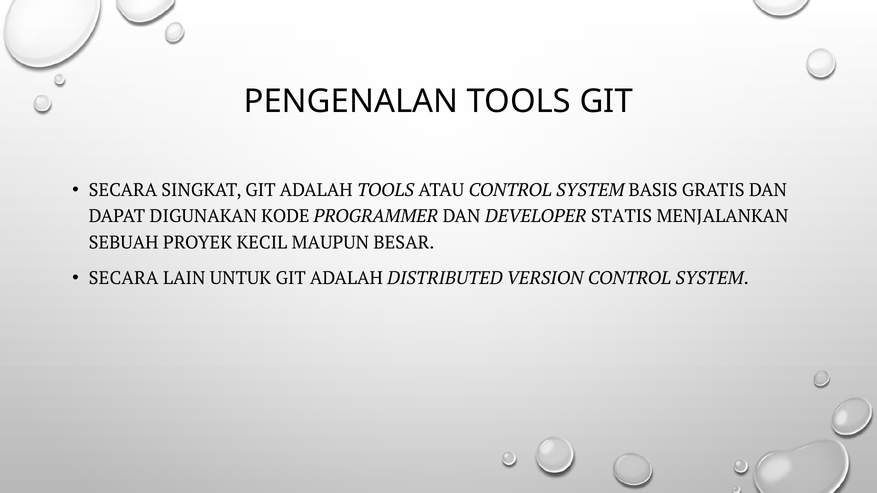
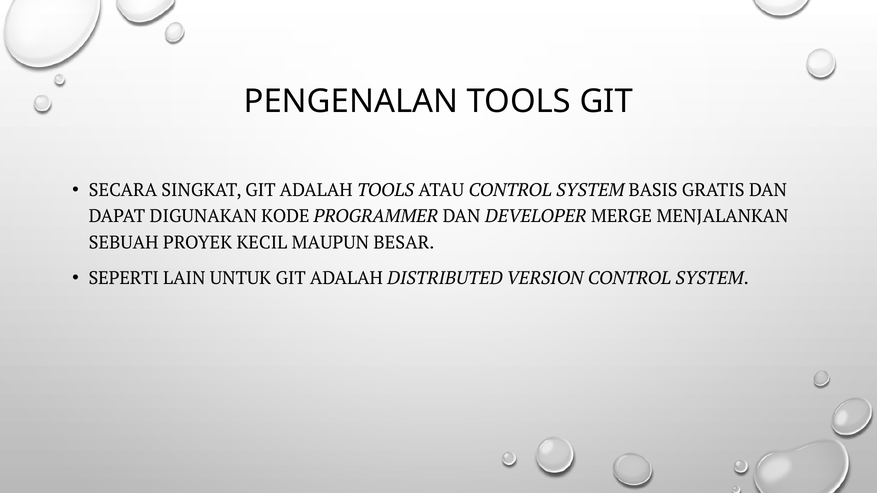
STATIS: STATIS -> MERGE
SECARA at (124, 278): SECARA -> SEPERTI
